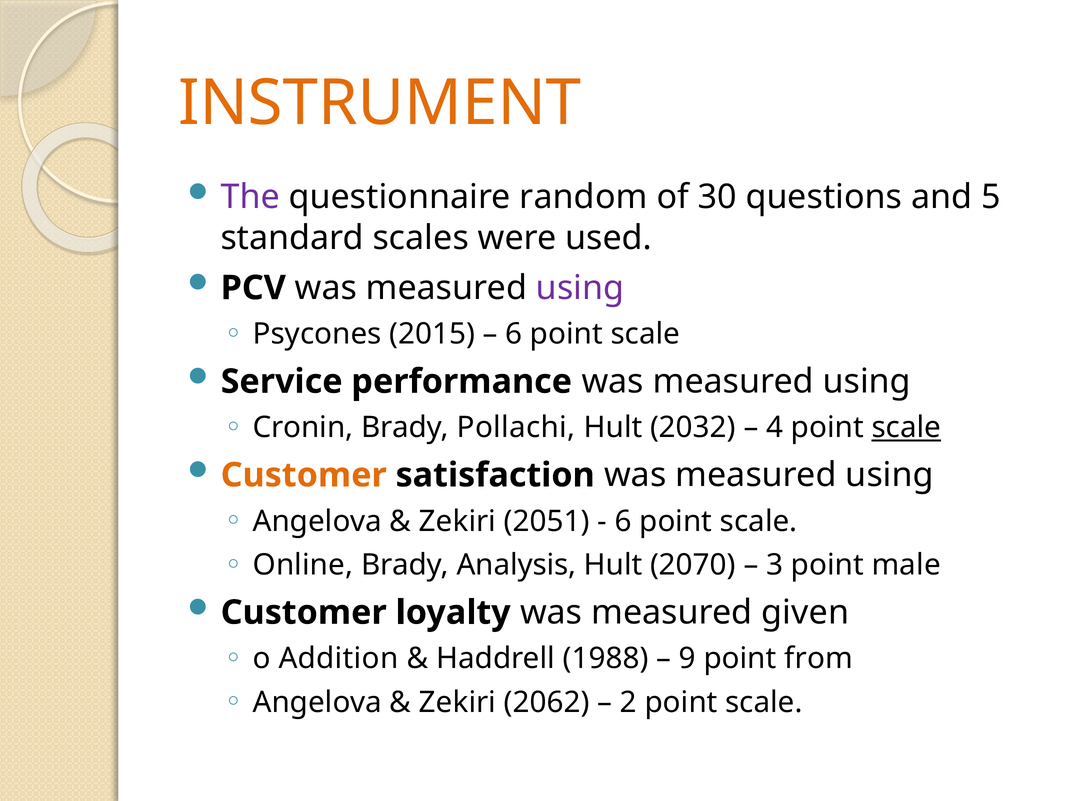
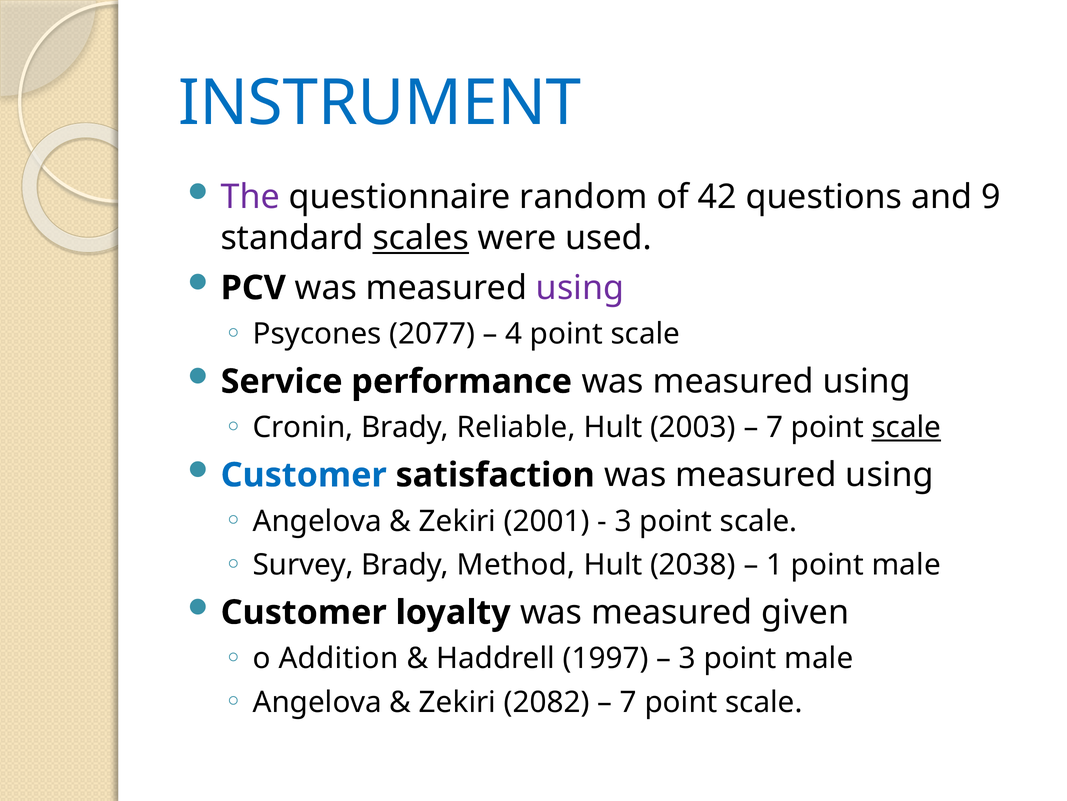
INSTRUMENT colour: orange -> blue
30: 30 -> 42
5: 5 -> 9
scales underline: none -> present
2015: 2015 -> 2077
6 at (514, 334): 6 -> 4
Pollachi: Pollachi -> Reliable
2032: 2032 -> 2003
4 at (775, 427): 4 -> 7
Customer at (304, 475) colour: orange -> blue
2051: 2051 -> 2001
6 at (623, 521): 6 -> 3
Online: Online -> Survey
Analysis: Analysis -> Method
2070: 2070 -> 2038
3: 3 -> 1
1988: 1988 -> 1997
9 at (687, 658): 9 -> 3
from at (819, 658): from -> male
2062: 2062 -> 2082
2 at (628, 702): 2 -> 7
